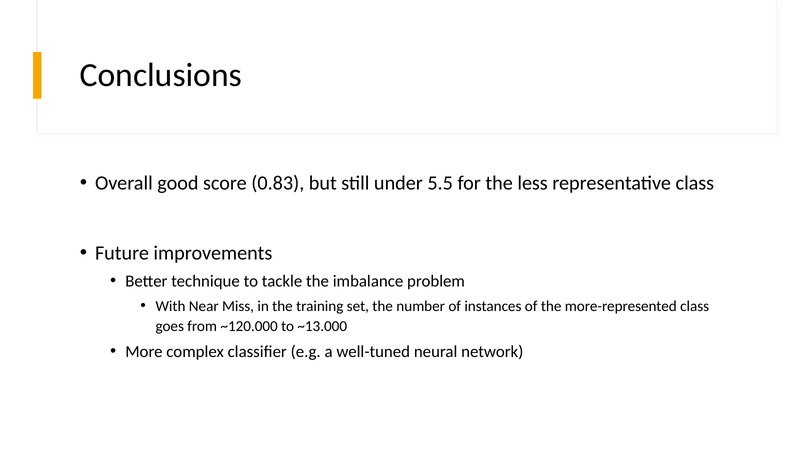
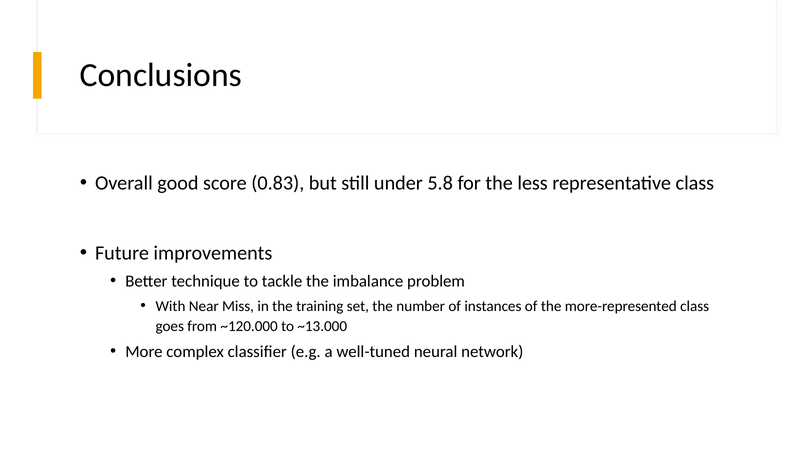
5.5: 5.5 -> 5.8
